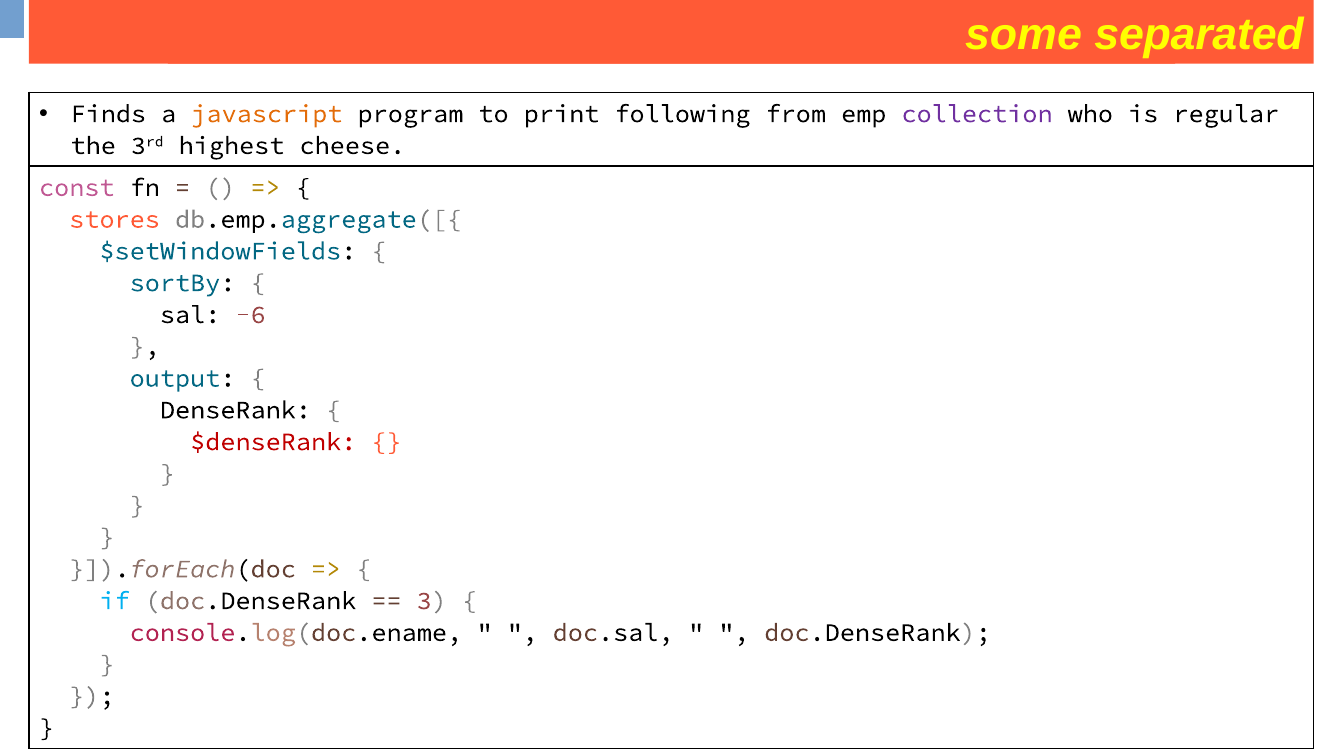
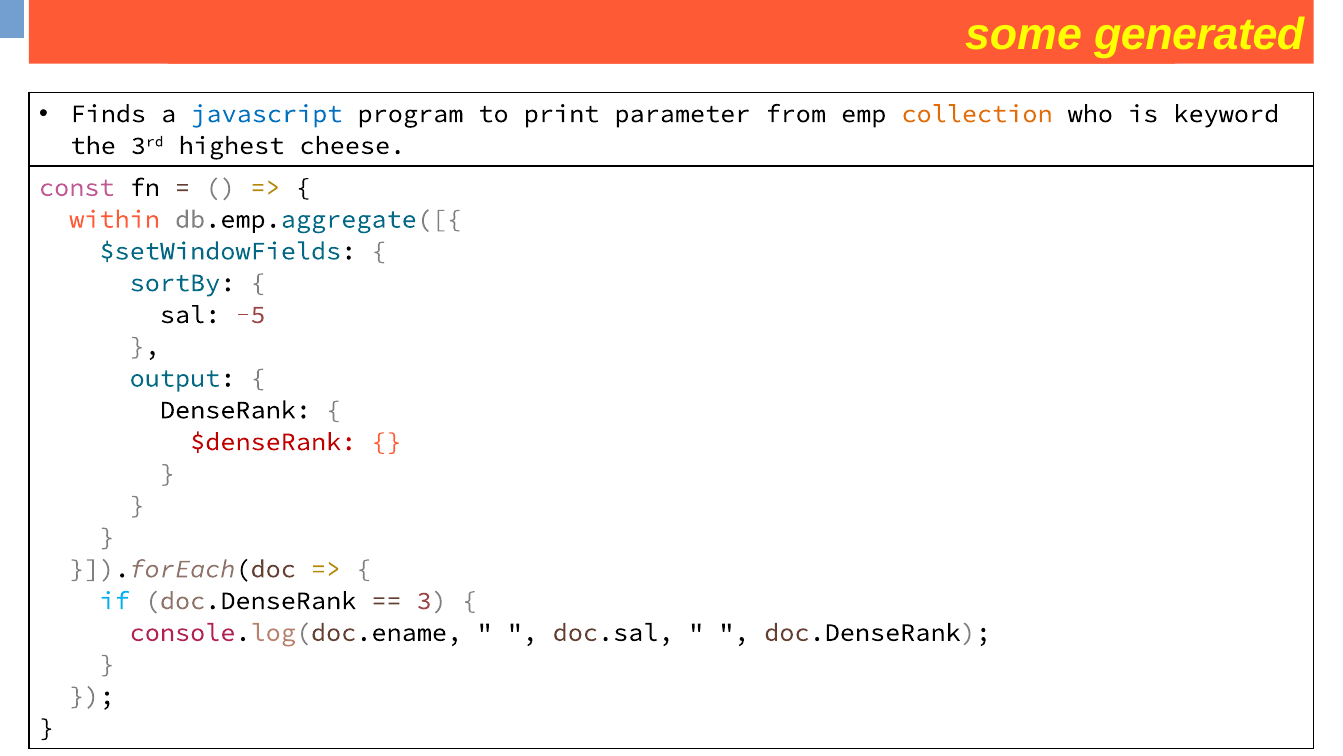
separated: separated -> generated
javascript colour: orange -> blue
following: following -> parameter
collection at (977, 114) colour: purple -> orange
regular: regular -> keyword
stores: stores -> within
-6: -6 -> -5
